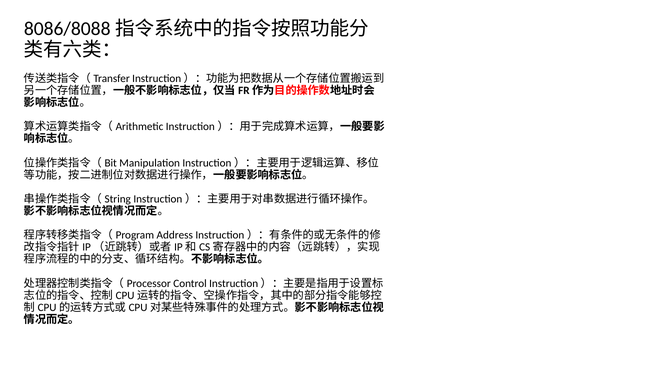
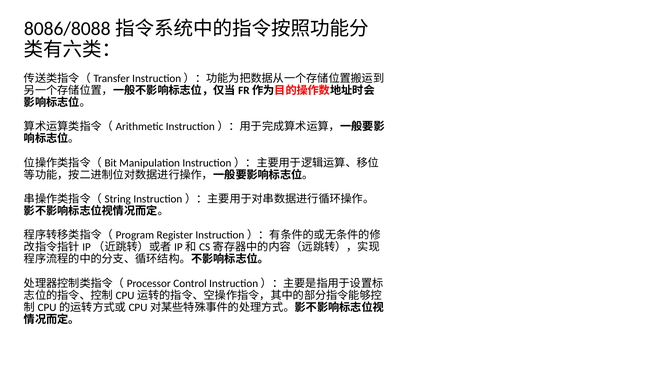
Address: Address -> Register
